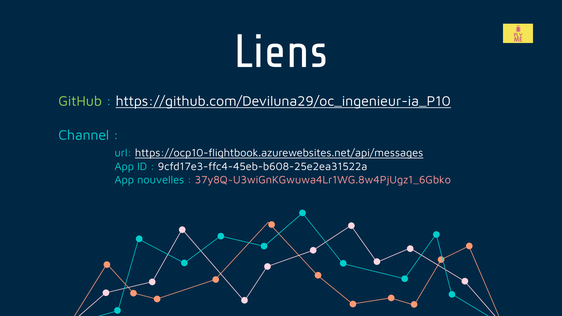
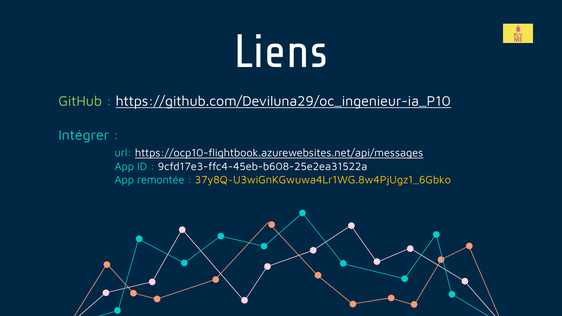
Channel: Channel -> Intégrer
nouvelles: nouvelles -> remontée
37y8Q~U3wiGnKGwuwa4Lr1WG.8w4PjUgz1_6Gbko colour: pink -> yellow
